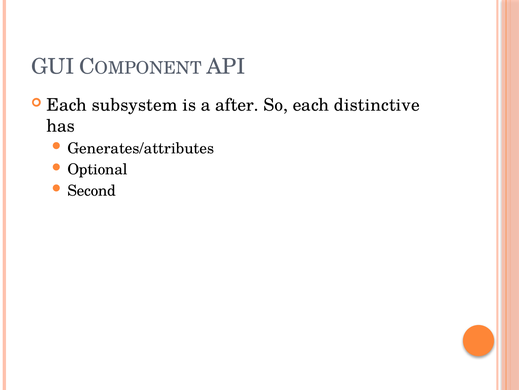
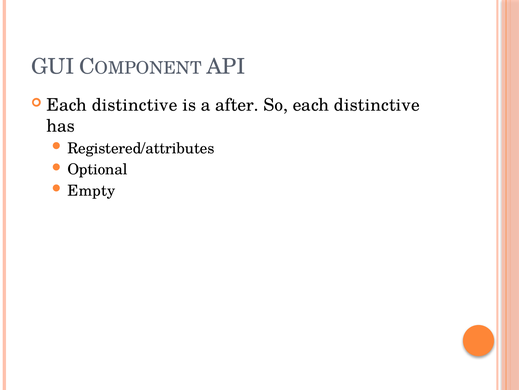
subsystem at (135, 105): subsystem -> distinctive
Generates/attributes: Generates/attributes -> Registered/attributes
Second: Second -> Empty
